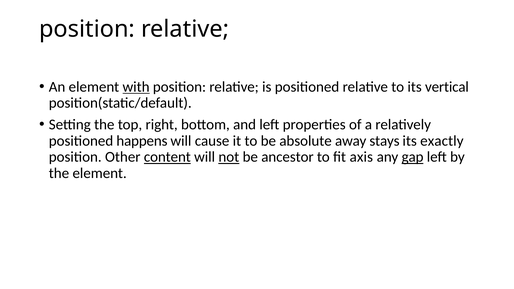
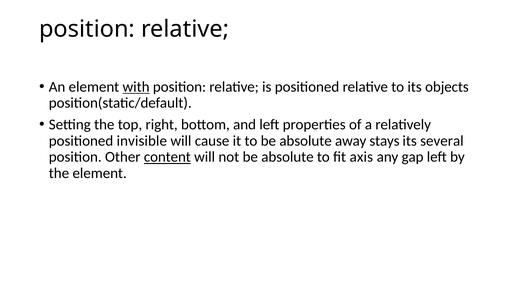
vertical: vertical -> objects
happens: happens -> invisible
exactly: exactly -> several
not underline: present -> none
ancestor at (287, 157): ancestor -> absolute
gap underline: present -> none
